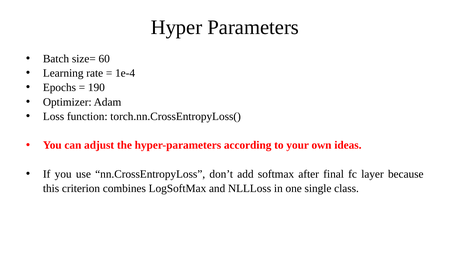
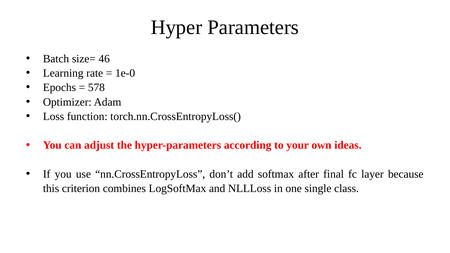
60: 60 -> 46
1e-4: 1e-4 -> 1e-0
190: 190 -> 578
